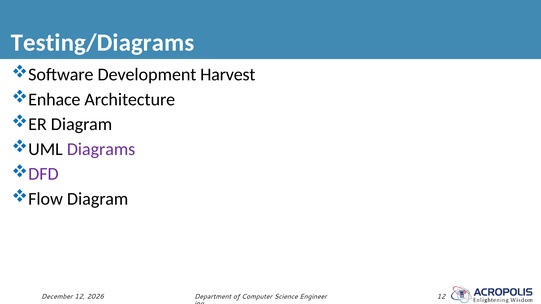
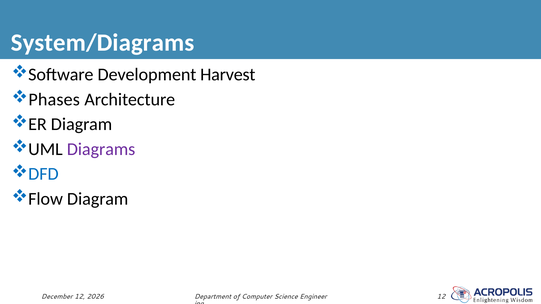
Testing/Diagrams: Testing/Diagrams -> System/Diagrams
Enhace: Enhace -> Phases
DFD colour: purple -> blue
